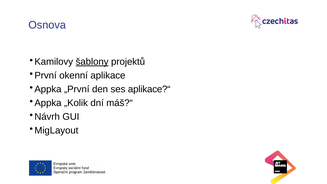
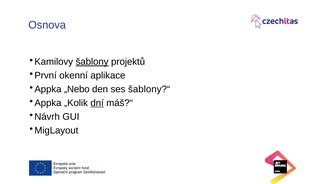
„První: „První -> „Nebo
aplikace?“: aplikace?“ -> šablony?“
dní underline: none -> present
